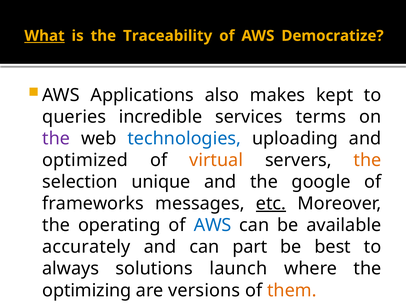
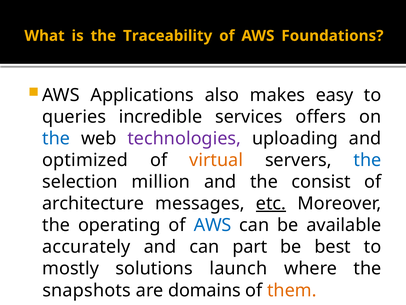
What underline: present -> none
Democratize: Democratize -> Foundations
kept: kept -> easy
terms: terms -> offers
the at (56, 138) colour: purple -> blue
technologies colour: blue -> purple
the at (367, 160) colour: orange -> blue
unique: unique -> million
google: google -> consist
frameworks: frameworks -> architecture
always: always -> mostly
optimizing: optimizing -> snapshots
versions: versions -> domains
